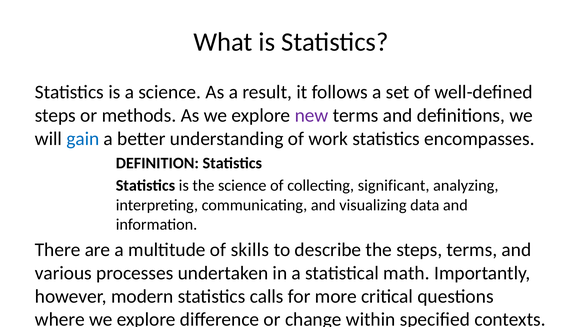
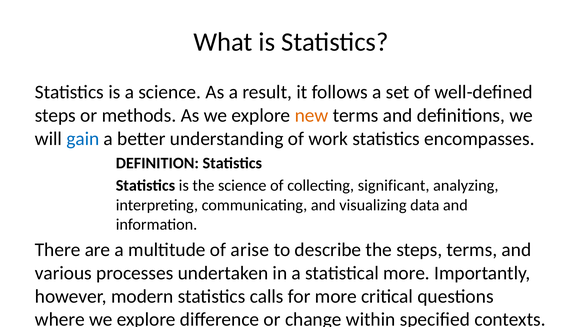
new colour: purple -> orange
skills: skills -> arise
statistical math: math -> more
